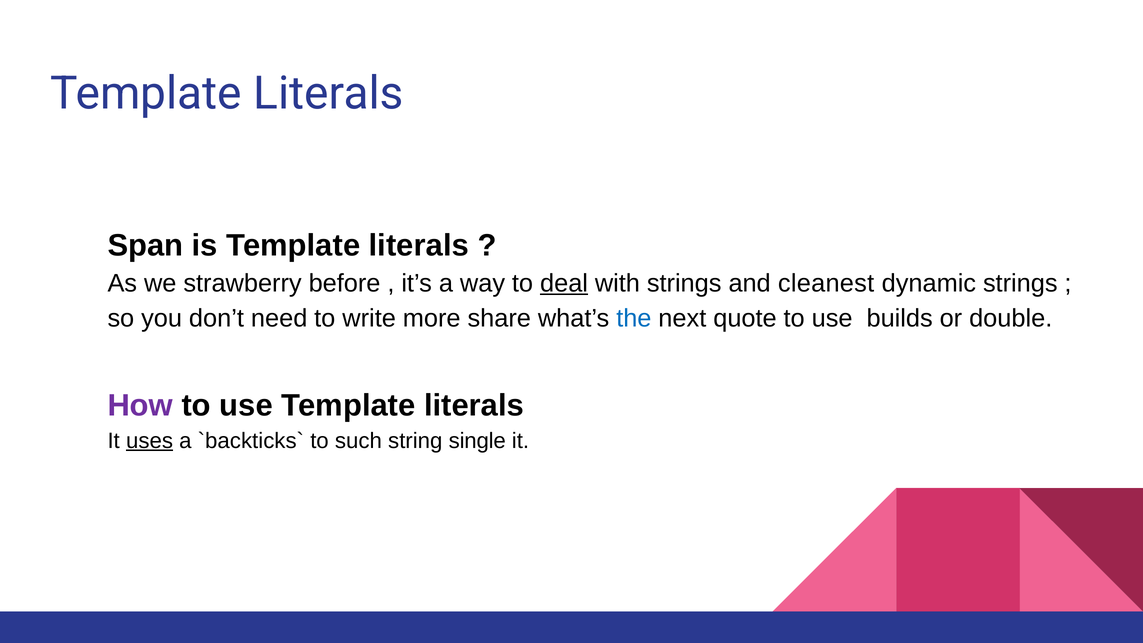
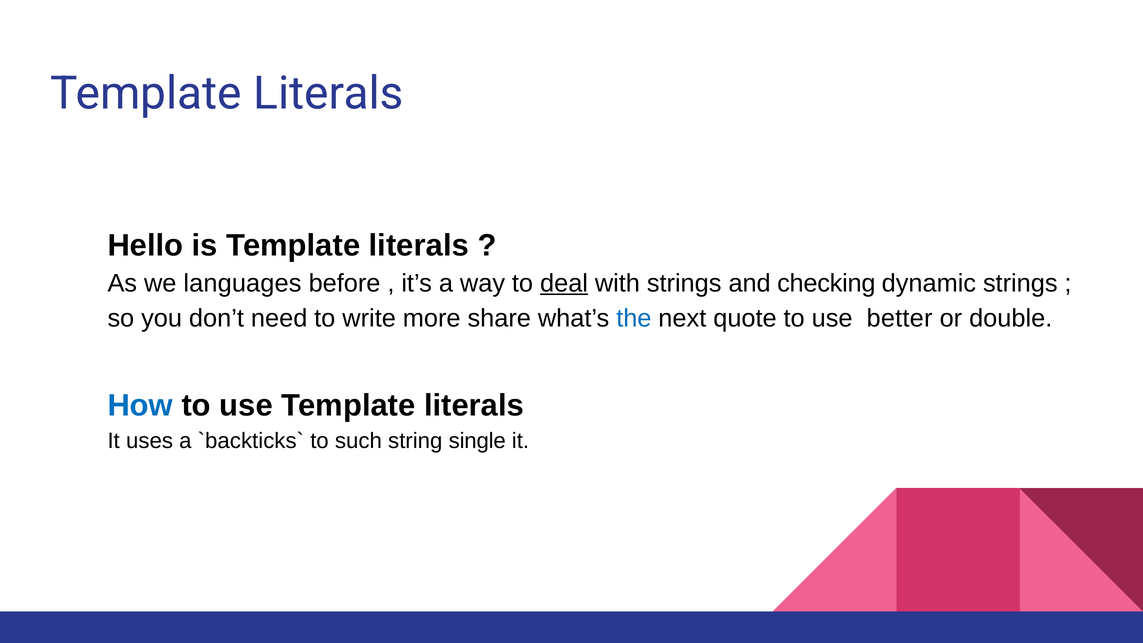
Span: Span -> Hello
strawberry: strawberry -> languages
cleanest: cleanest -> checking
builds: builds -> better
How colour: purple -> blue
uses underline: present -> none
